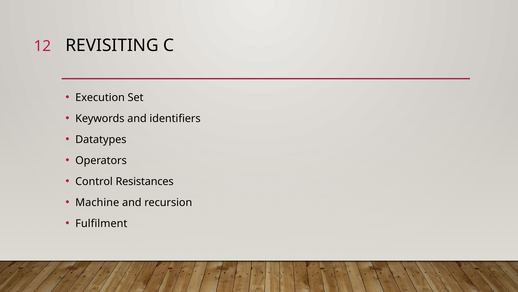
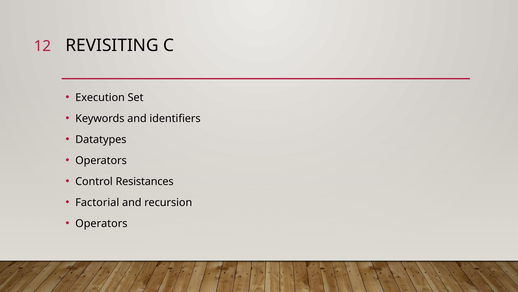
Machine: Machine -> Factorial
Fulfilment at (101, 223): Fulfilment -> Operators
